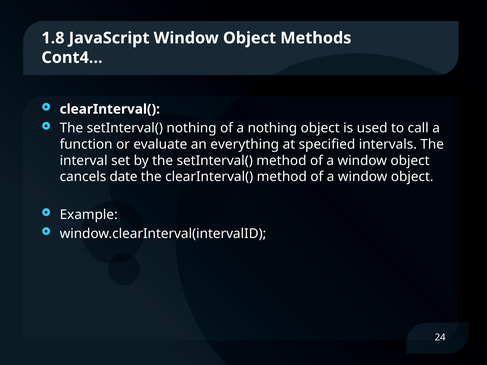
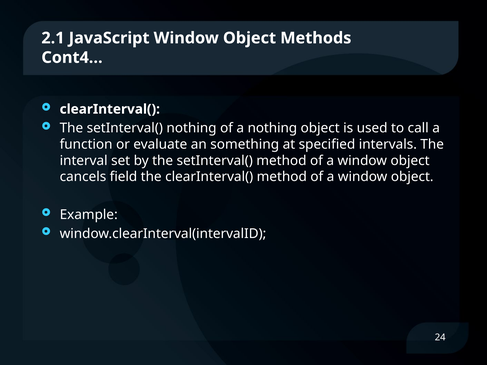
1.8: 1.8 -> 2.1
everything: everything -> something
date: date -> field
